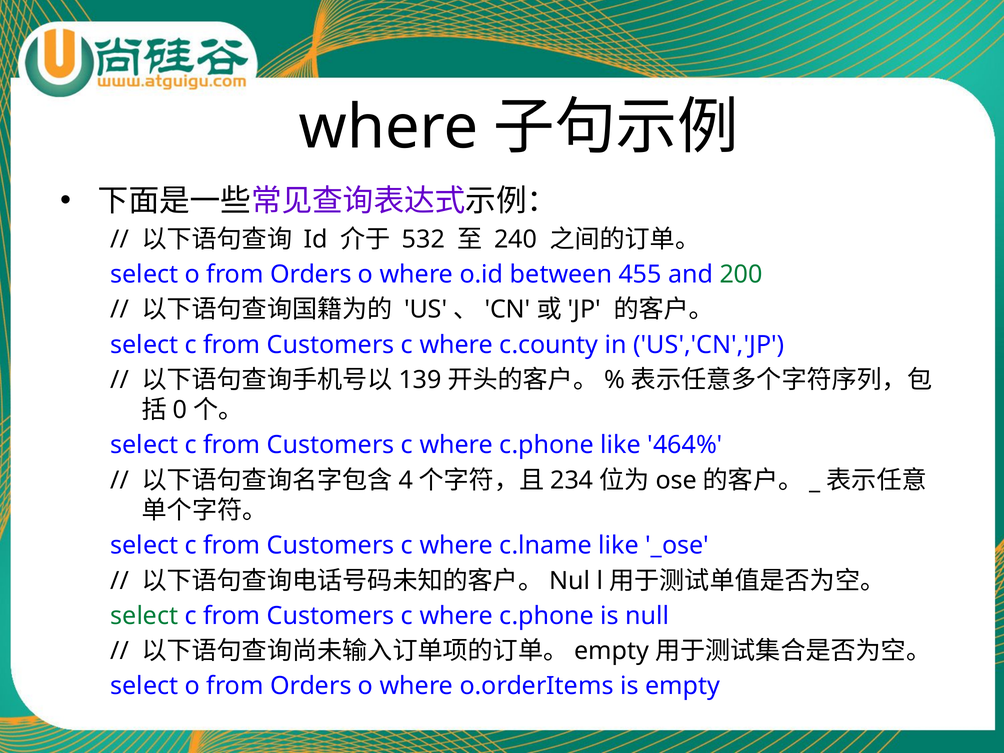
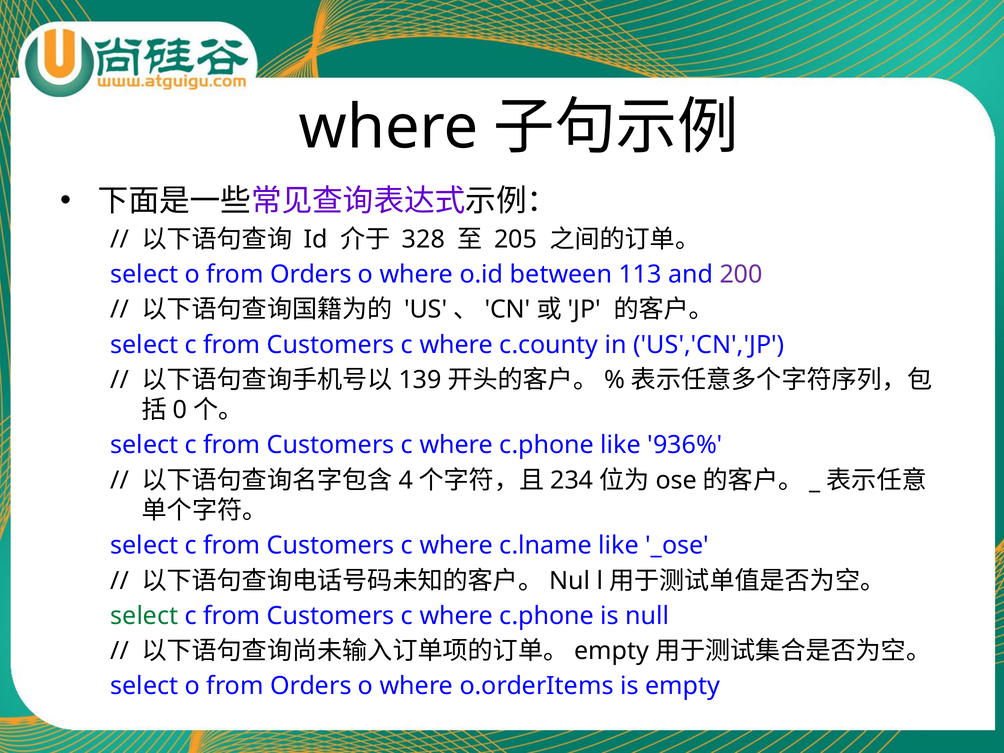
532: 532 -> 328
240: 240 -> 205
455: 455 -> 113
200 colour: green -> purple
464%: 464% -> 936%
